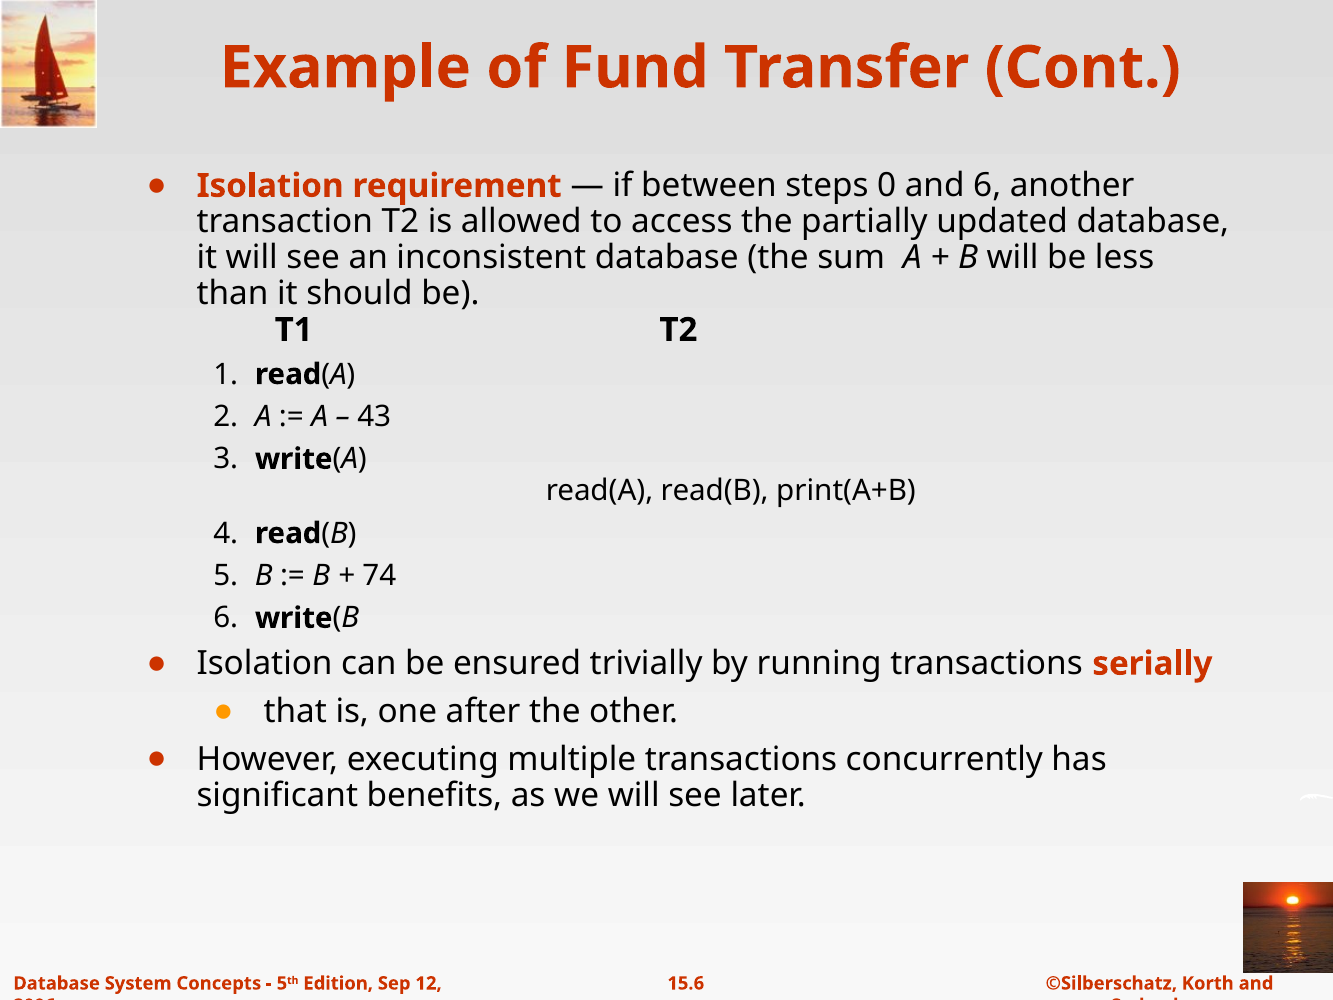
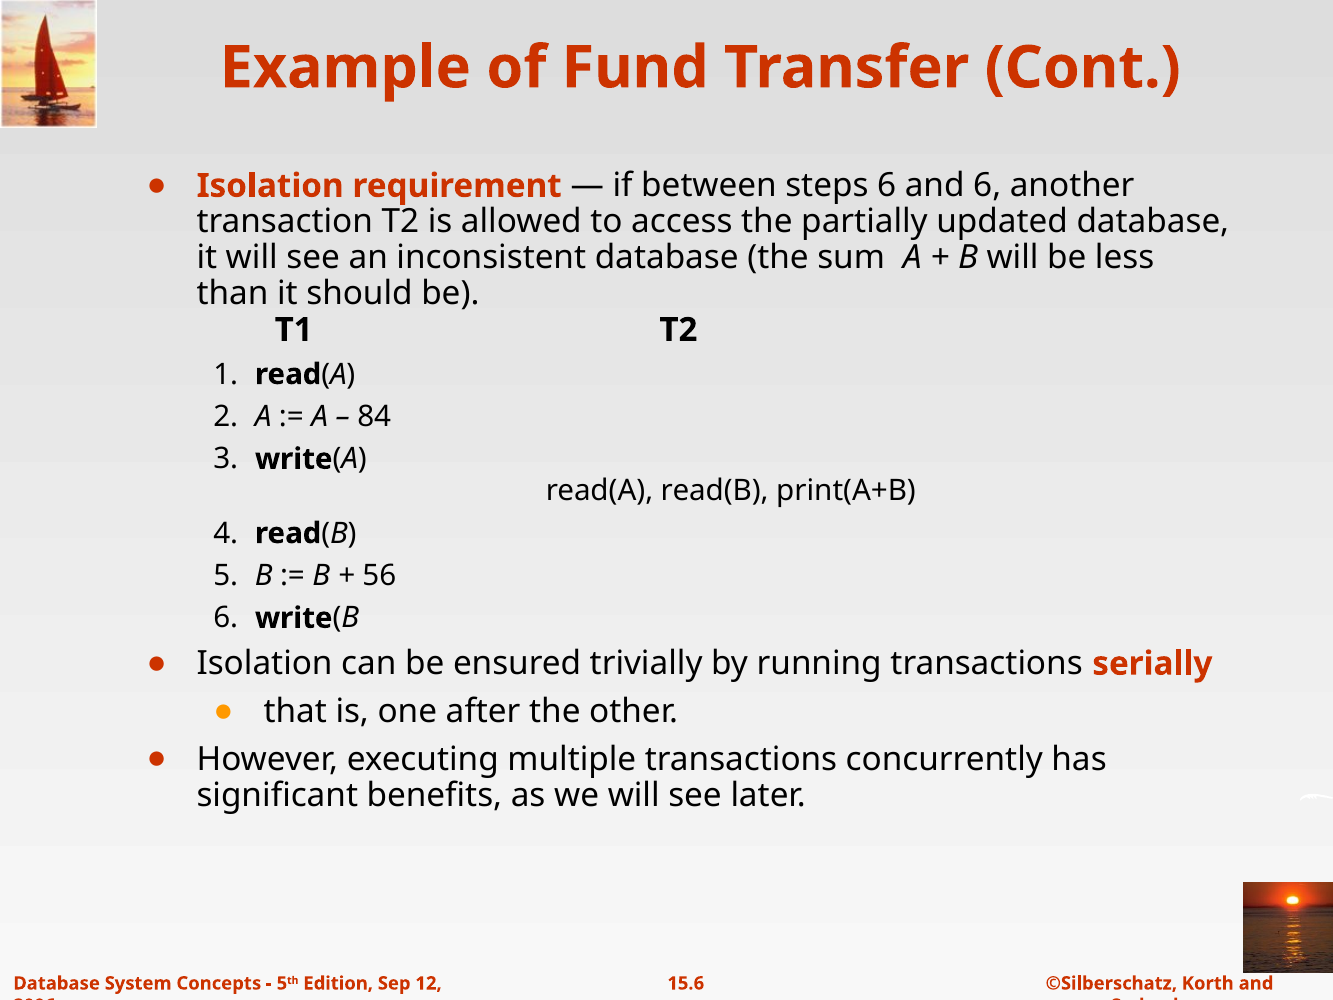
steps 0: 0 -> 6
43: 43 -> 84
74: 74 -> 56
